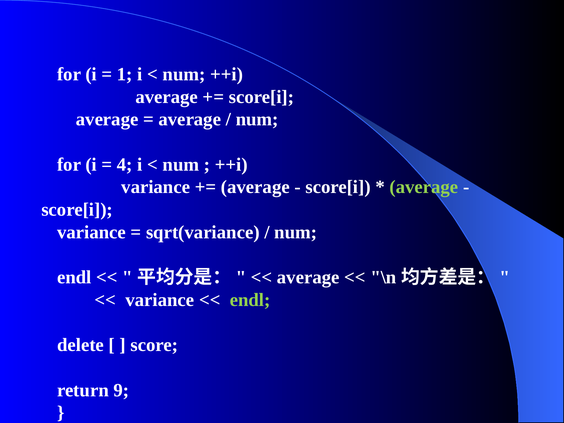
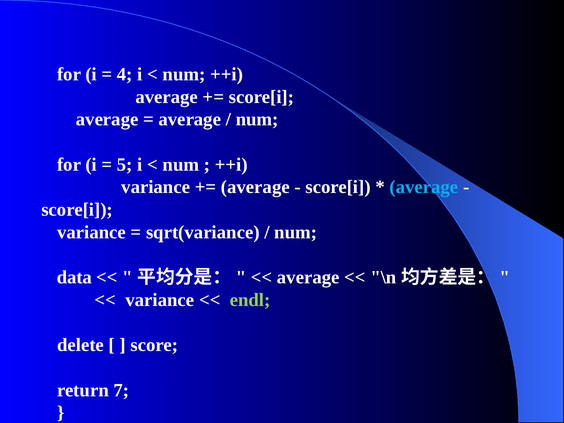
1: 1 -> 4
4: 4 -> 5
average at (424, 187) colour: light green -> light blue
endl at (74, 277): endl -> data
9: 9 -> 7
